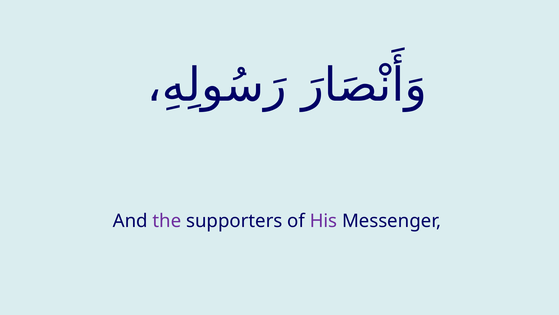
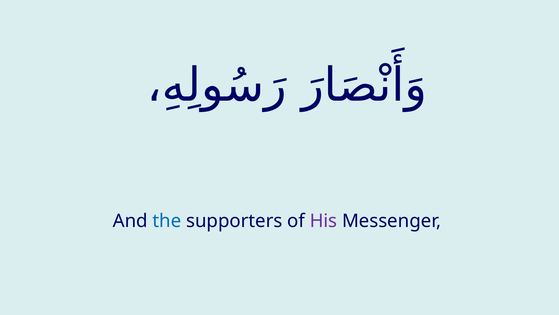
the colour: purple -> blue
